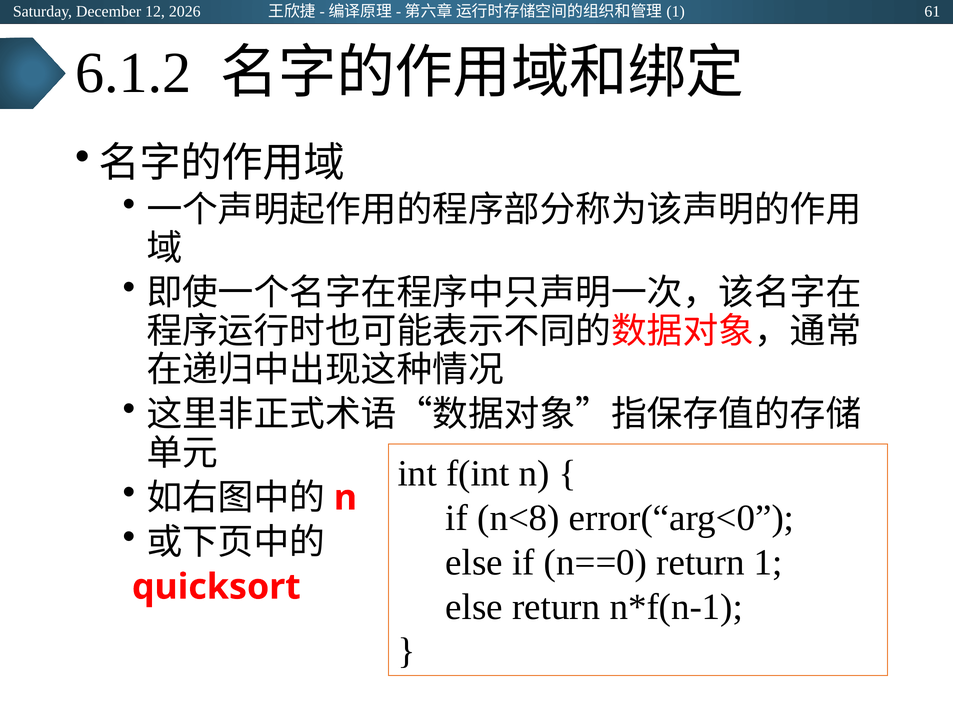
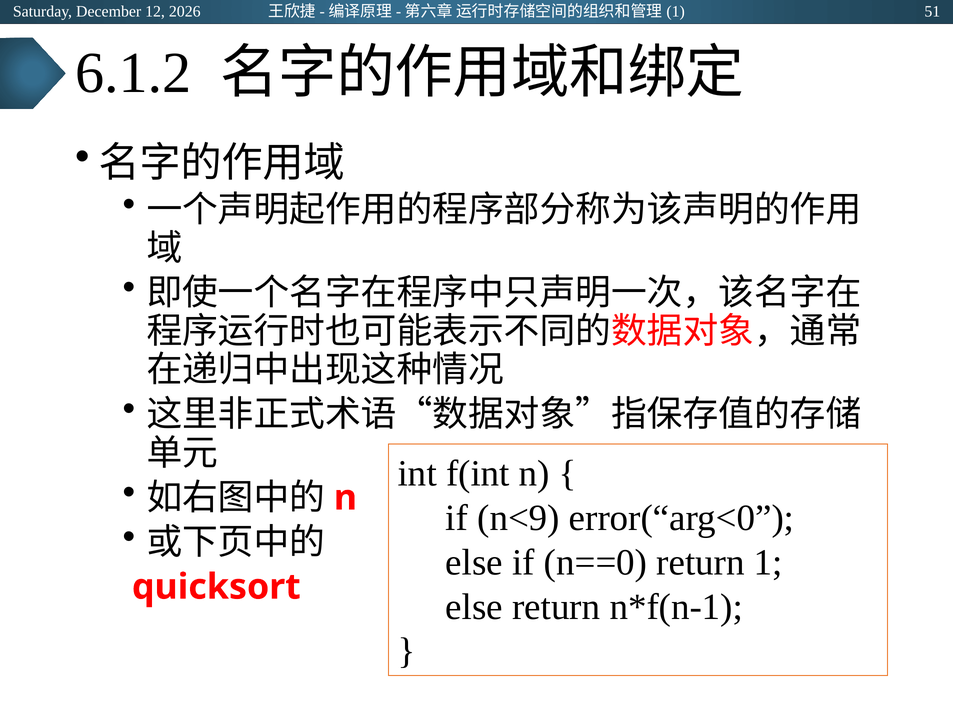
61: 61 -> 51
n<8: n<8 -> n<9
